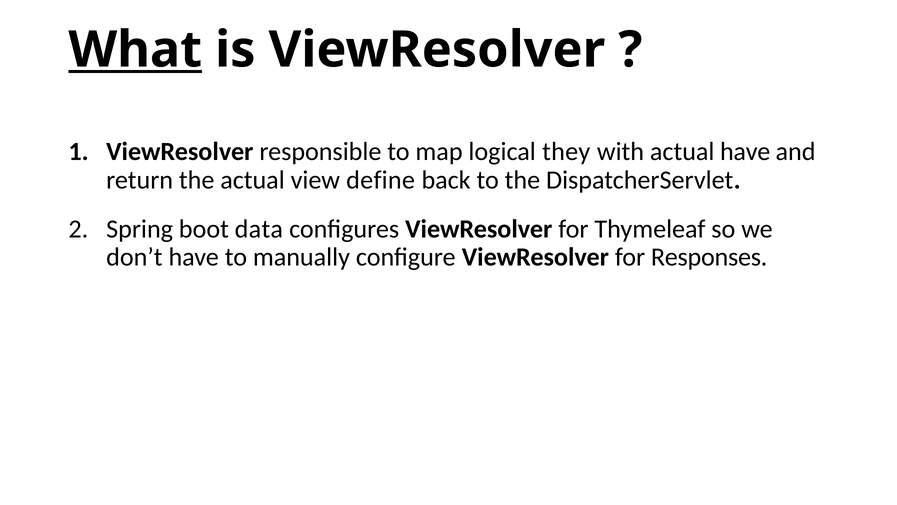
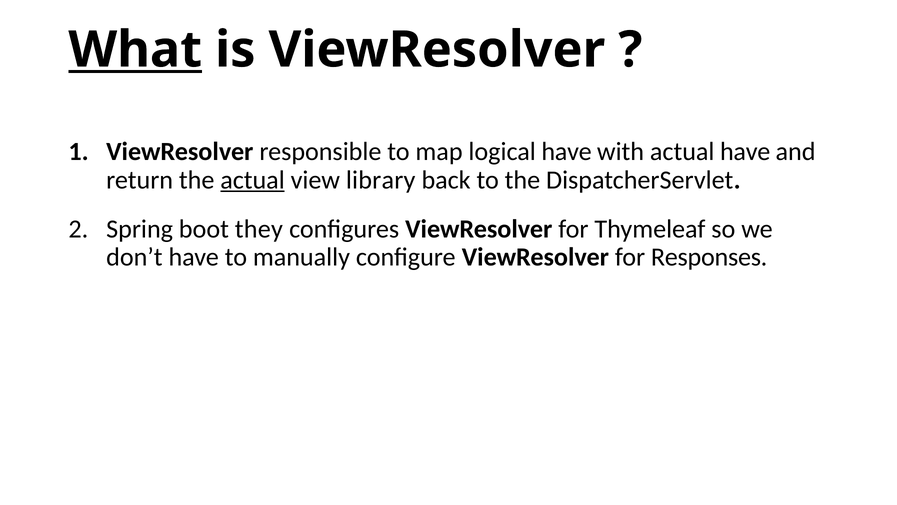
logical they: they -> have
actual at (253, 180) underline: none -> present
define: define -> library
data: data -> they
